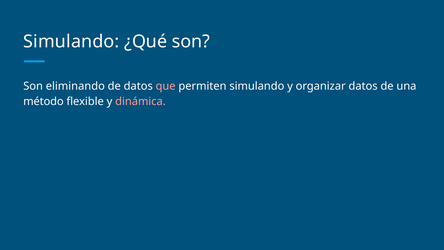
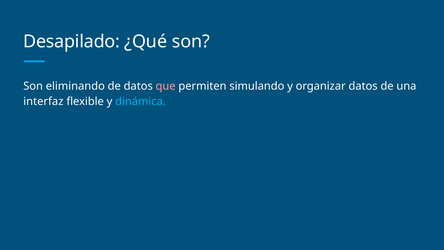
Simulando at (71, 42): Simulando -> Desapilado
método: método -> interfaz
dinámica colour: pink -> light blue
